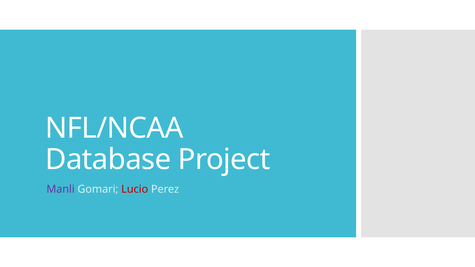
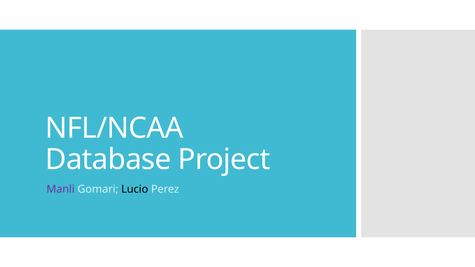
Lucio colour: red -> black
